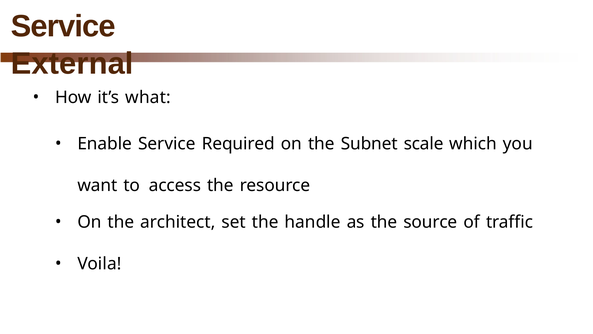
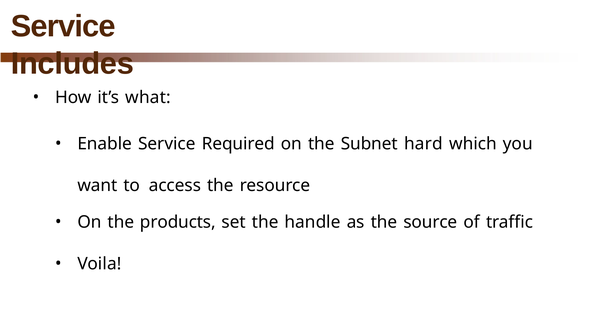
External: External -> Includes
scale: scale -> hard
architect: architect -> products
